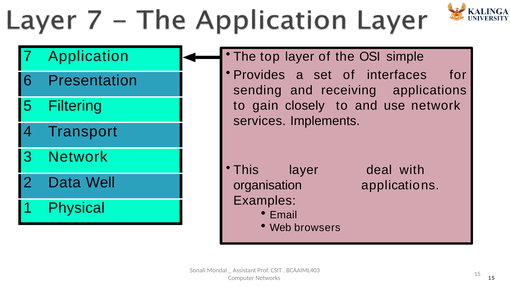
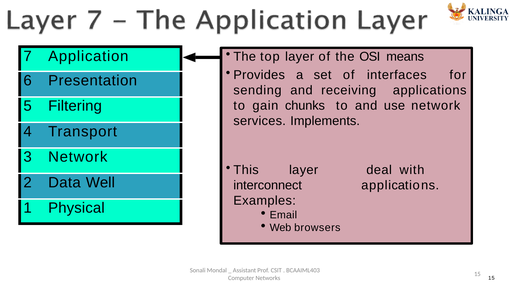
simple: simple -> means
closely: closely -> chunks
organisation: organisation -> interconnect
